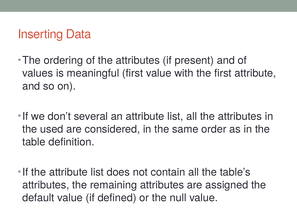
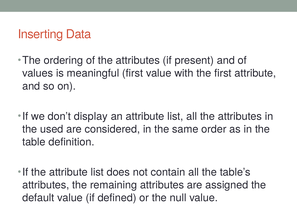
several: several -> display
